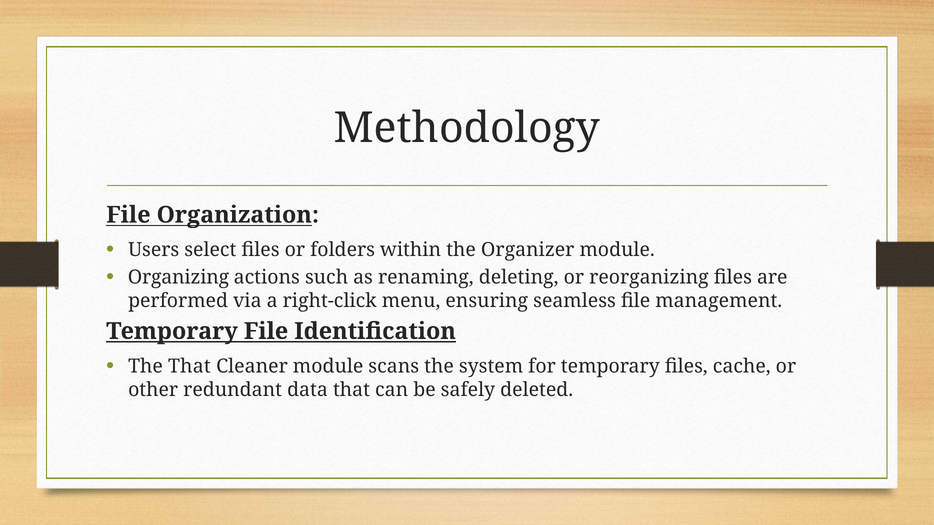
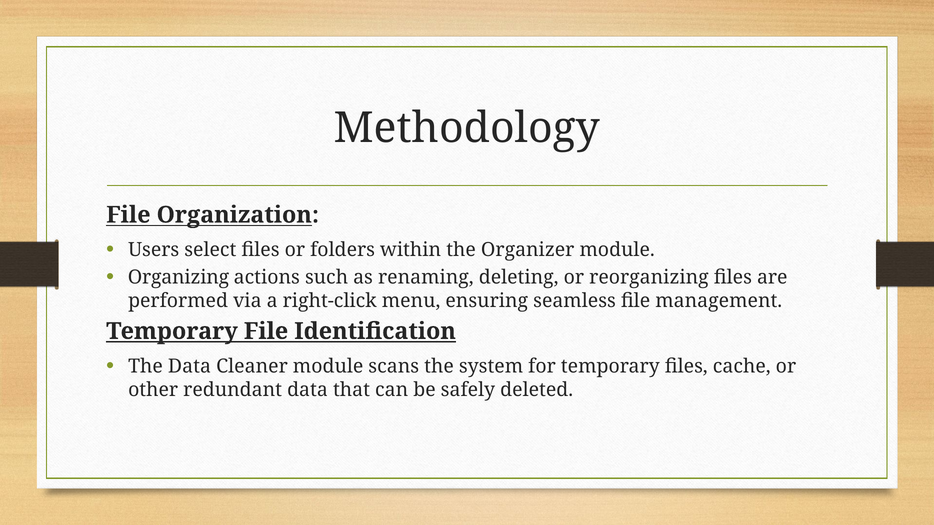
The That: That -> Data
